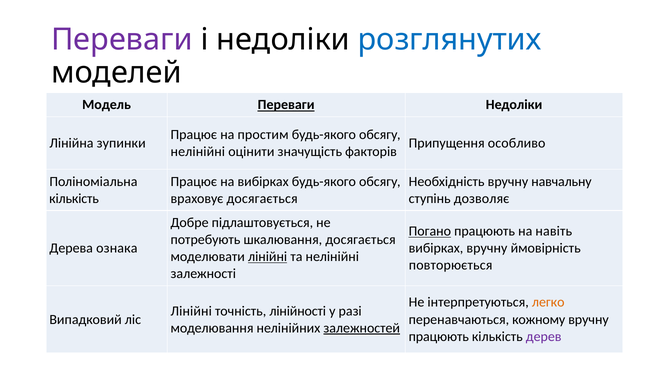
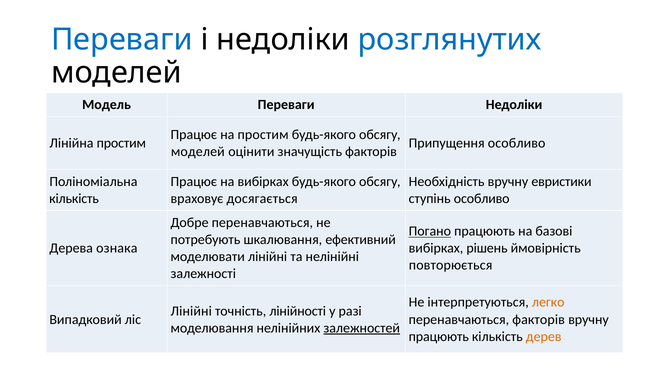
Переваги at (122, 40) colour: purple -> blue
Переваги at (286, 105) underline: present -> none
Лінійна зупинки: зупинки -> простим
нелінійні at (198, 152): нелінійні -> моделей
навчальну: навчальну -> евристики
ступiнь дозволяє: дозволяє -> особливо
Добре підлаштовується: підлаштовується -> перенавчаються
навіть: навіть -> базові
шкалювання досягається: досягається -> ефективний
вибірках вручну: вручну -> рішень
лінійні at (268, 257) underline: present -> none
перенавчаються кожному: кожному -> факторів
дерев colour: purple -> orange
